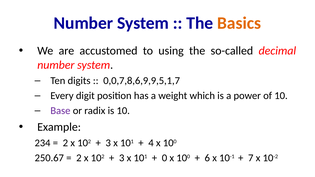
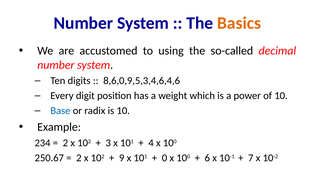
0,0,7,8,6,9,9,5,1,7: 0,0,7,8,6,9,9,5,1,7 -> 8,6,0,9,5,3,4,6,4,6
Base colour: purple -> blue
3 at (122, 158): 3 -> 9
